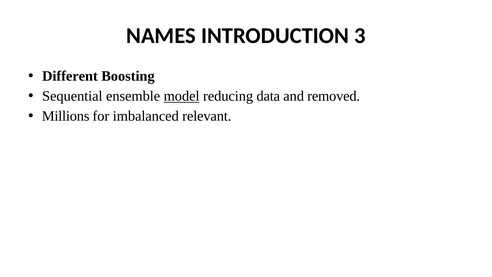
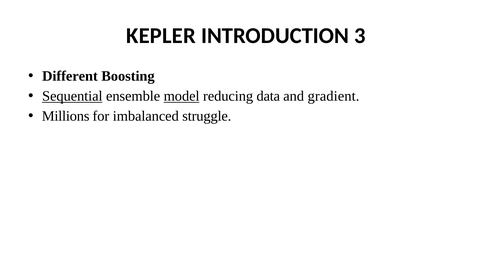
NAMES: NAMES -> KEPLER
Sequential underline: none -> present
removed: removed -> gradient
relevant: relevant -> struggle
